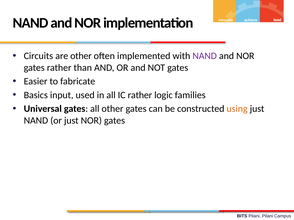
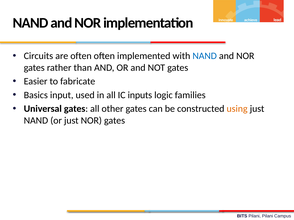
are other: other -> often
NAND at (205, 56) colour: purple -> blue
IC rather: rather -> inputs
